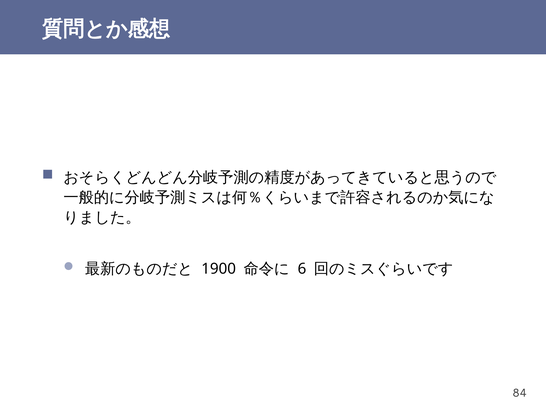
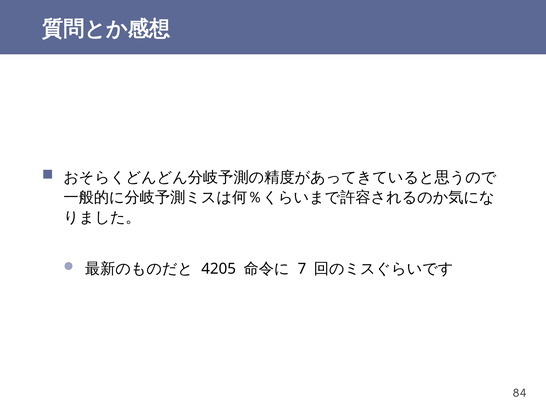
1900: 1900 -> 4205
6: 6 -> 7
